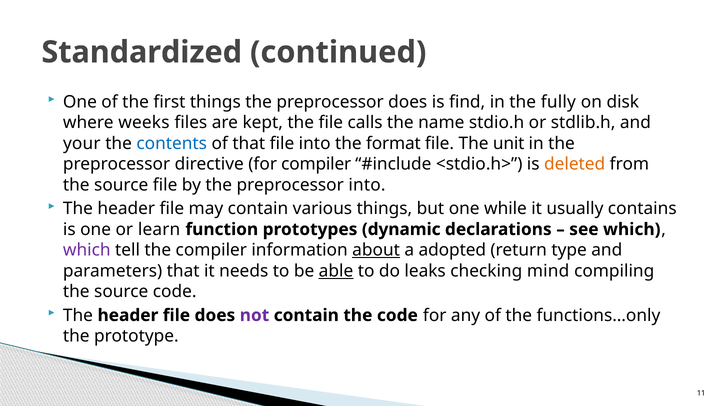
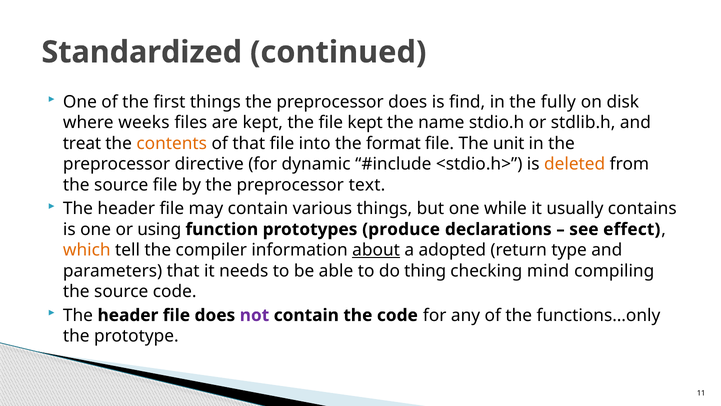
file calls: calls -> kept
your: your -> treat
contents colour: blue -> orange
for compiler: compiler -> dynamic
preprocessor into: into -> text
learn: learn -> using
dynamic: dynamic -> produce
see which: which -> effect
which at (87, 250) colour: purple -> orange
able underline: present -> none
leaks: leaks -> thing
